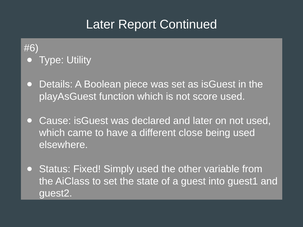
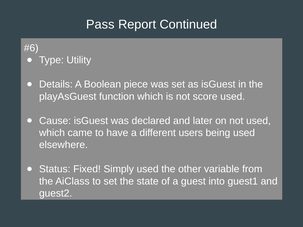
Later at (100, 25): Later -> Pass
close: close -> users
